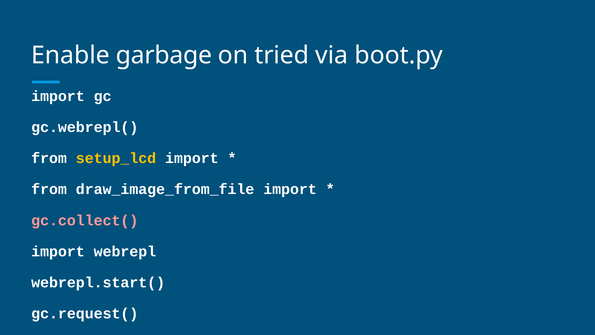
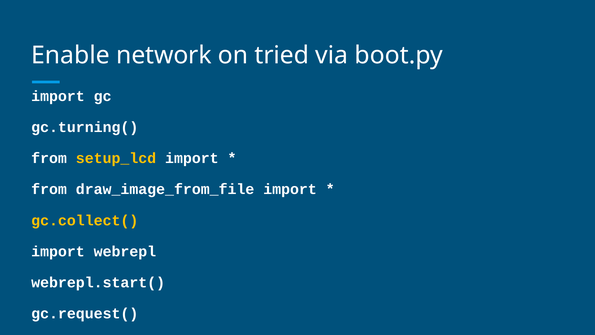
garbage: garbage -> network
gc.webrepl(: gc.webrepl( -> gc.turning(
gc.collect( colour: pink -> yellow
